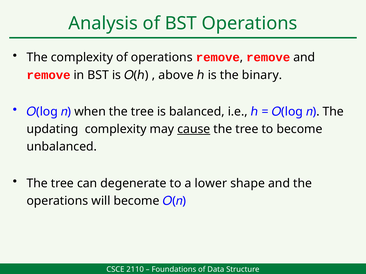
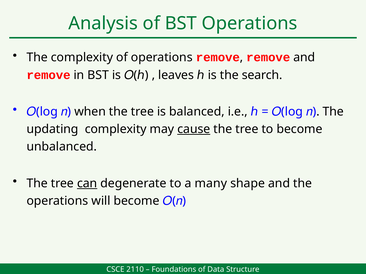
above: above -> leaves
binary: binary -> search
can underline: none -> present
lower: lower -> many
